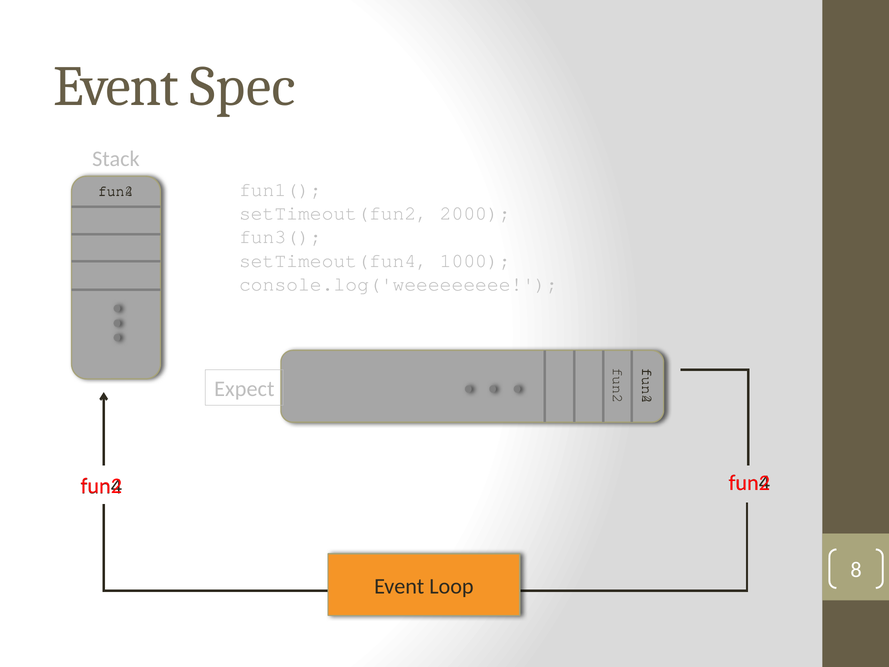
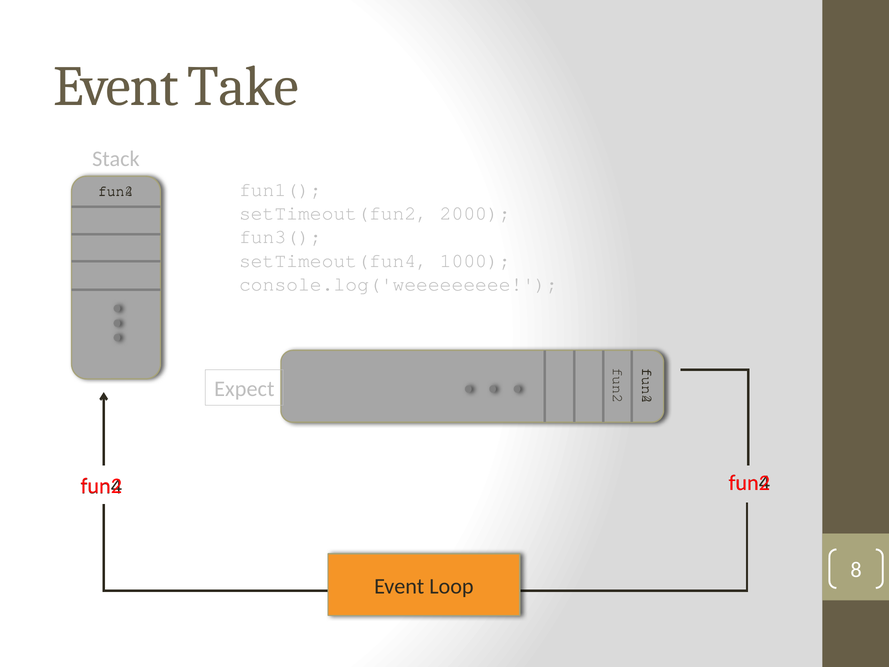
Spec: Spec -> Take
